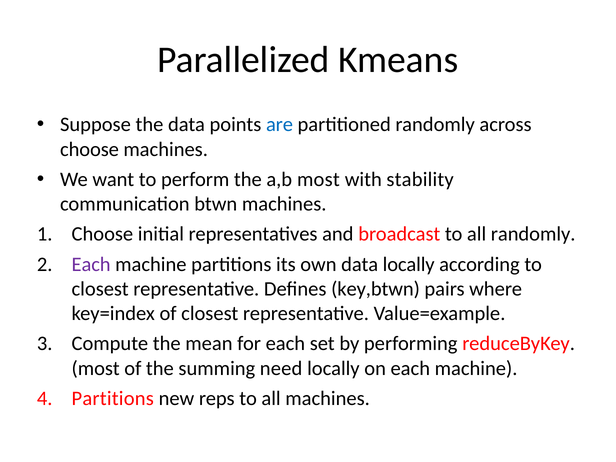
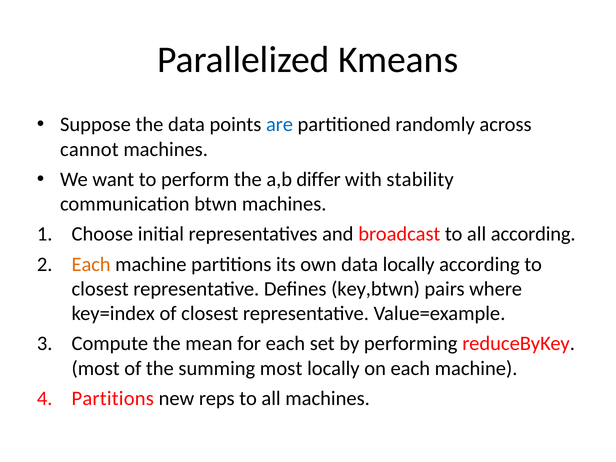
choose at (89, 149): choose -> cannot
a,b most: most -> differ
all randomly: randomly -> according
Each at (91, 264) colour: purple -> orange
summing need: need -> most
